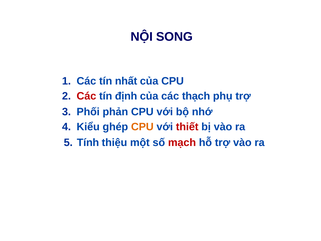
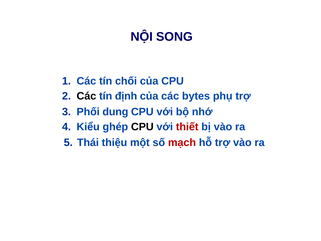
nhất: nhất -> chối
Các at (86, 96) colour: red -> black
thạch: thạch -> bytes
phản: phản -> dung
CPU at (142, 127) colour: orange -> black
Tính: Tính -> Thái
